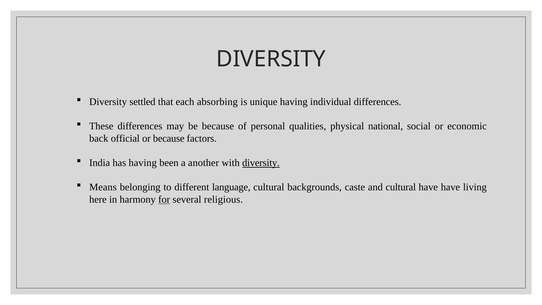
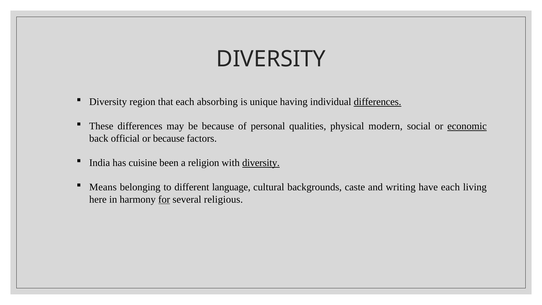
settled: settled -> region
differences at (378, 102) underline: none -> present
national: national -> modern
economic underline: none -> present
has having: having -> cuisine
another: another -> religion
and cultural: cultural -> writing
have have: have -> each
